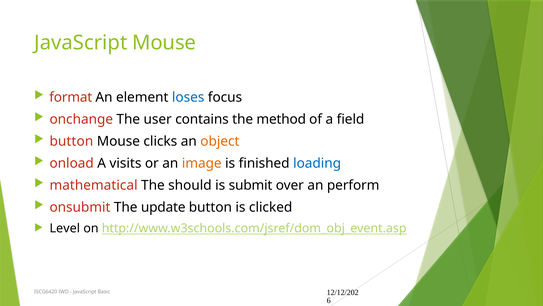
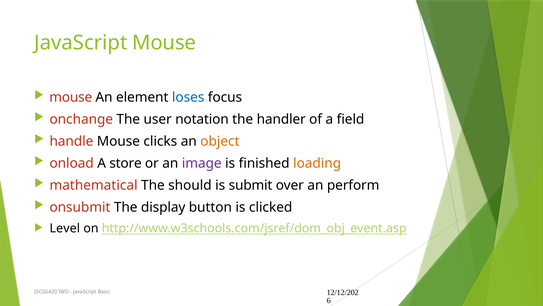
format at (71, 97): format -> mouse
contains: contains -> notation
method: method -> handler
button at (71, 141): button -> handle
visits: visits -> store
image colour: orange -> purple
loading colour: blue -> orange
update: update -> display
